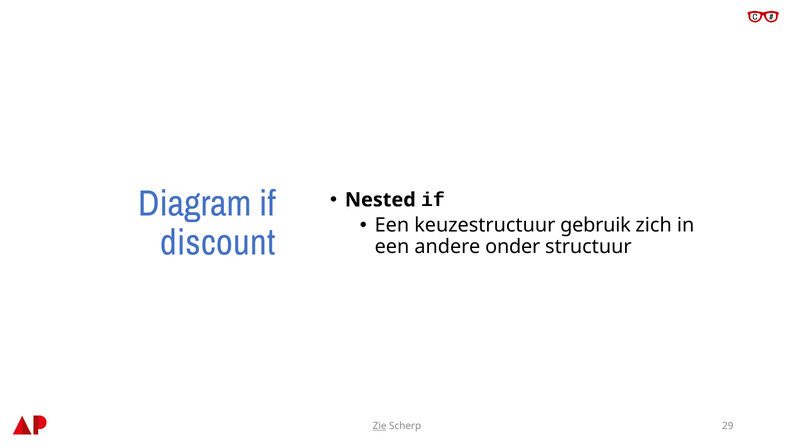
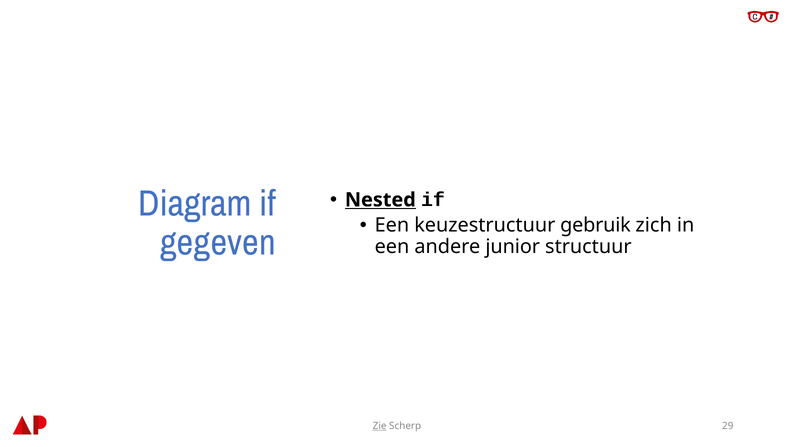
Nested underline: none -> present
discount: discount -> gegeven
onder: onder -> junior
